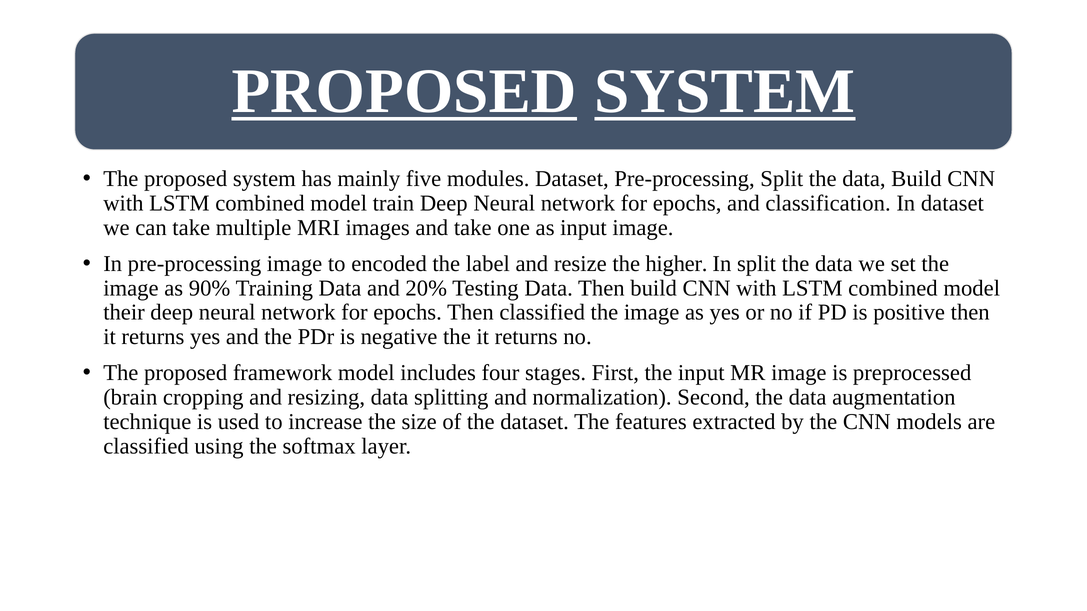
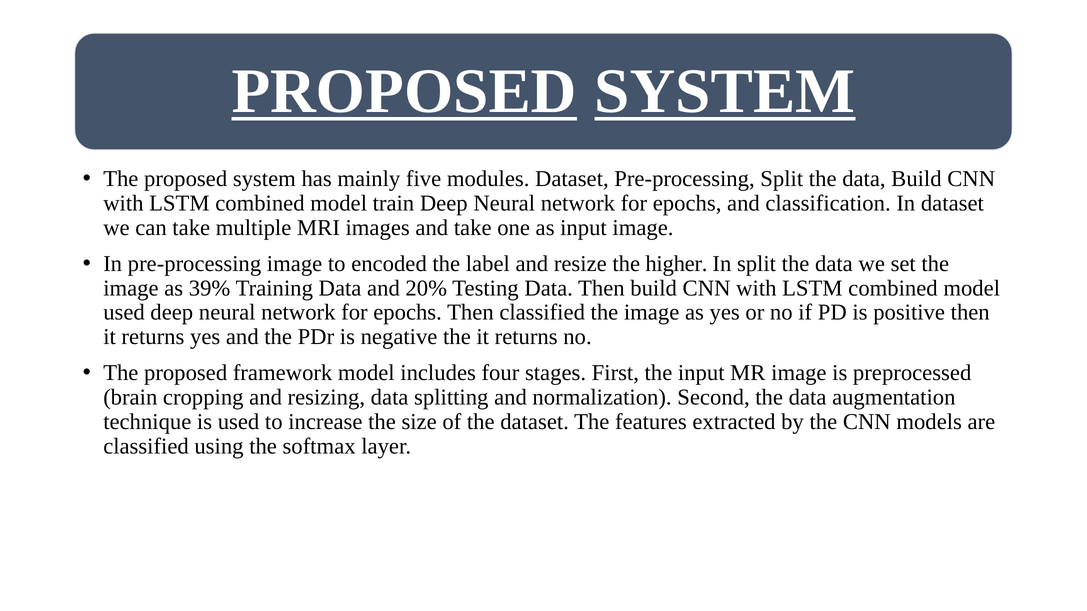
90%: 90% -> 39%
their at (124, 313): their -> used
